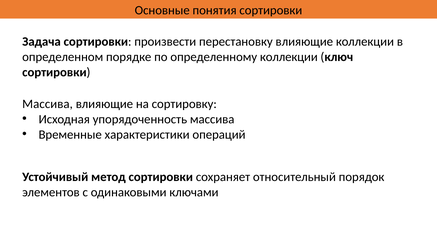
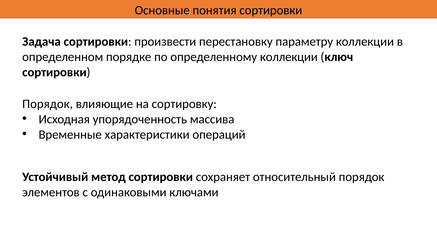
перестановку влияющие: влияющие -> параметру
Массива at (48, 104): Массива -> Порядок
